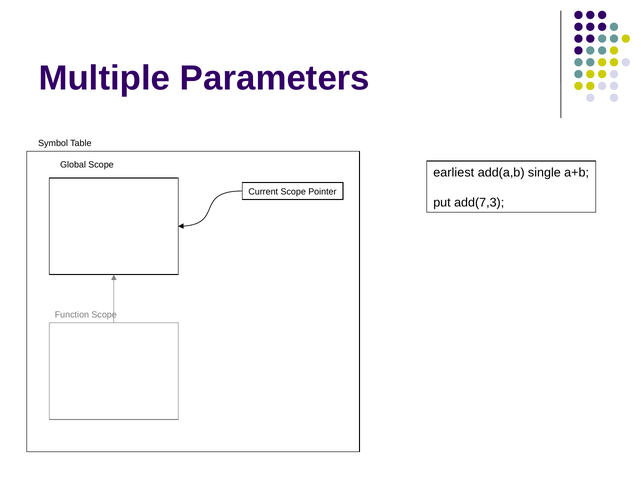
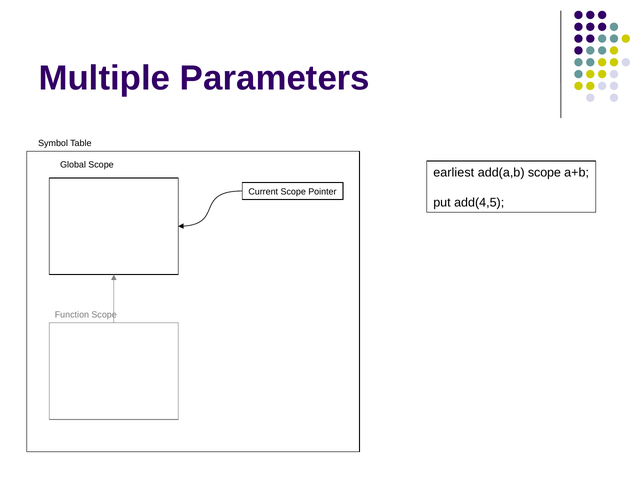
add(a,b single: single -> scope
add(7,3: add(7,3 -> add(4,5
